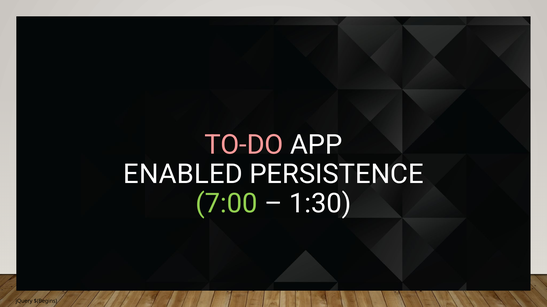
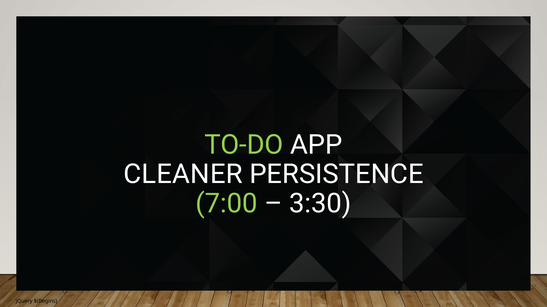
TO-DO colour: pink -> light green
ENABLED: ENABLED -> CLEANER
1:30: 1:30 -> 3:30
